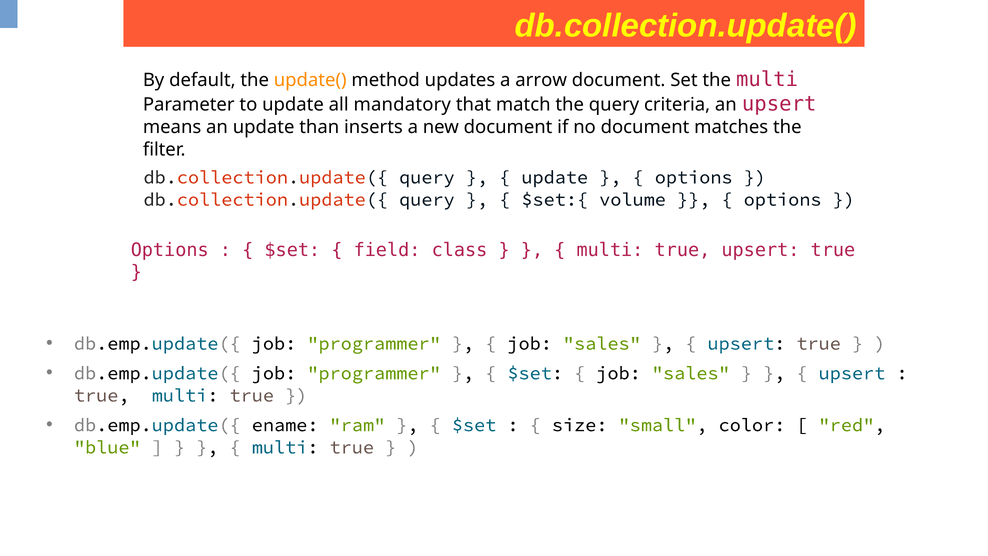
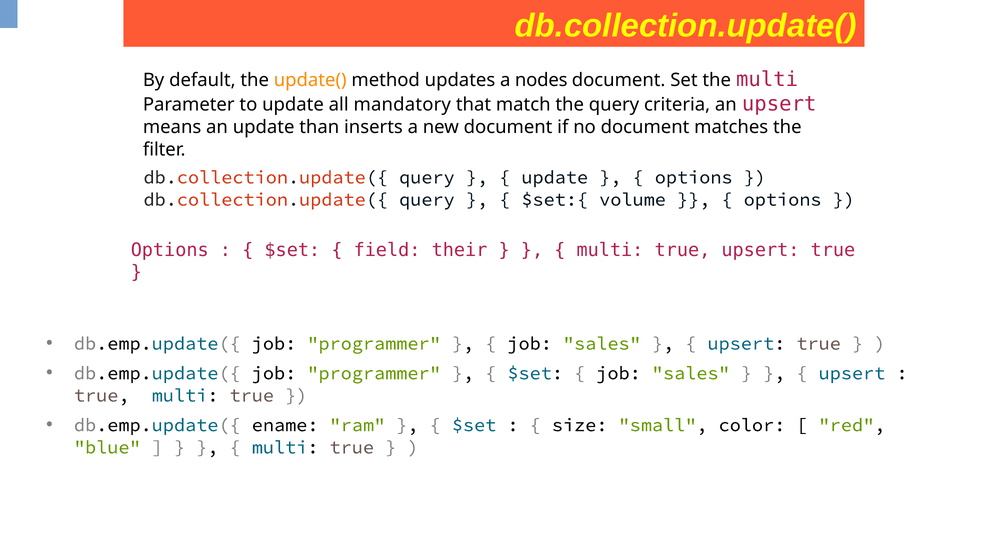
arrow: arrow -> nodes
class: class -> their
